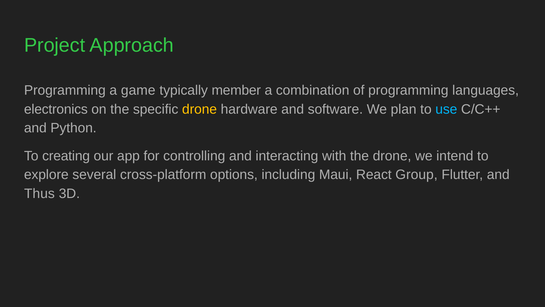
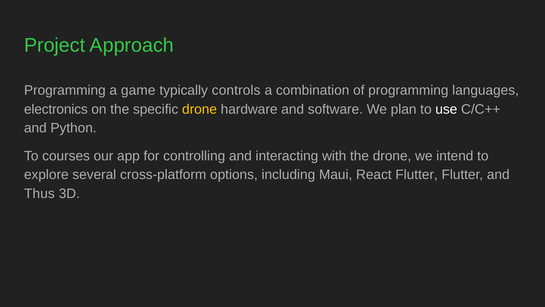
member: member -> controls
use colour: light blue -> white
creating: creating -> courses
React Group: Group -> Flutter
